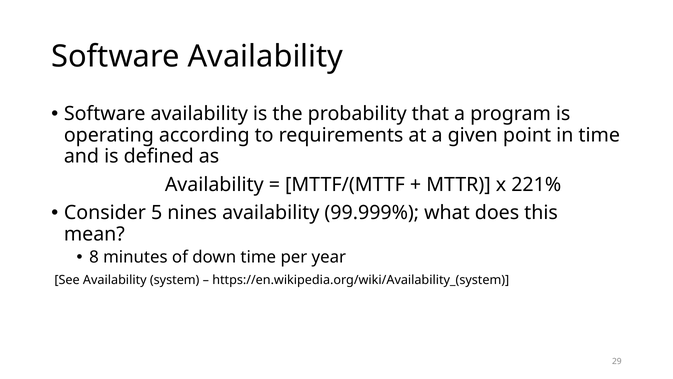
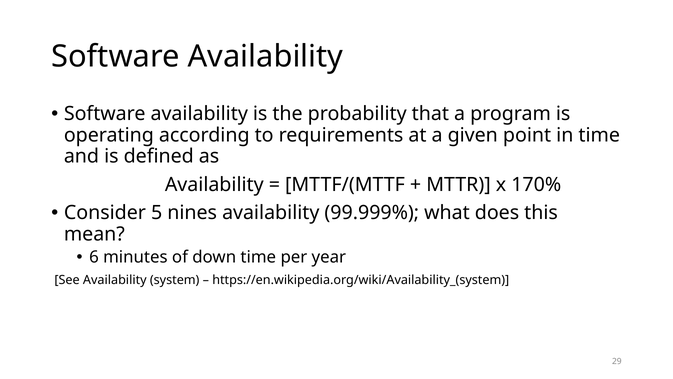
221%: 221% -> 170%
8: 8 -> 6
